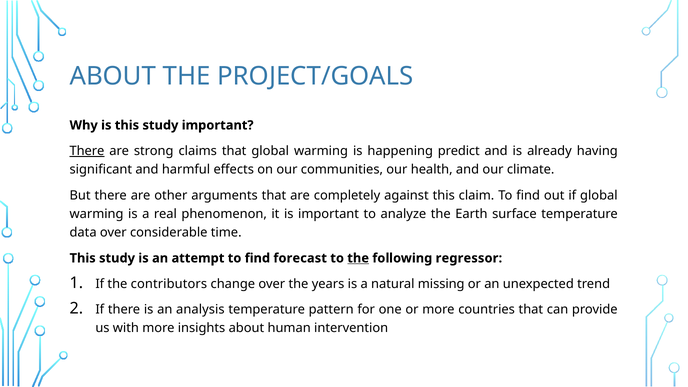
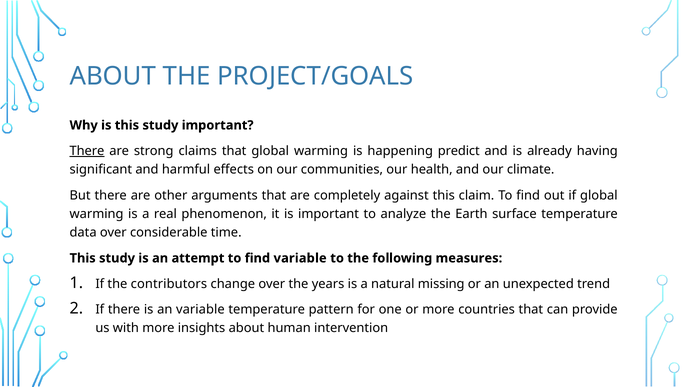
find forecast: forecast -> variable
the at (358, 258) underline: present -> none
regressor: regressor -> measures
an analysis: analysis -> variable
